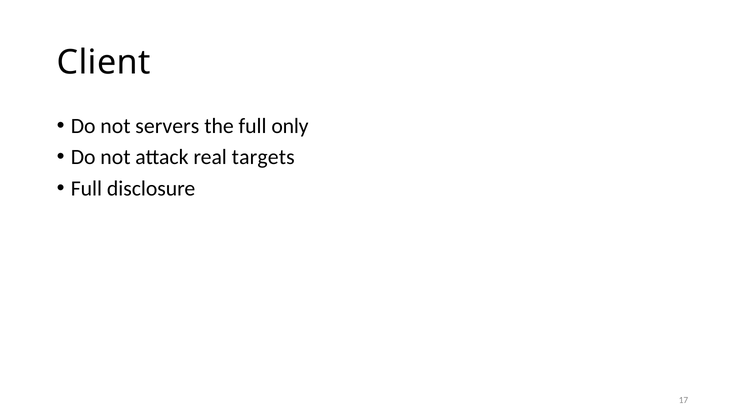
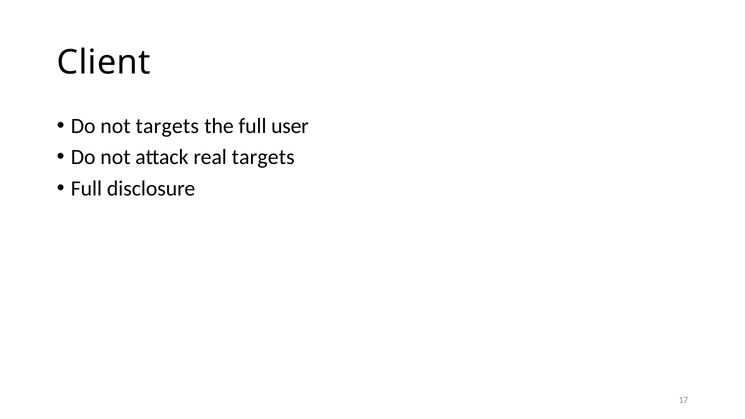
not servers: servers -> targets
only: only -> user
